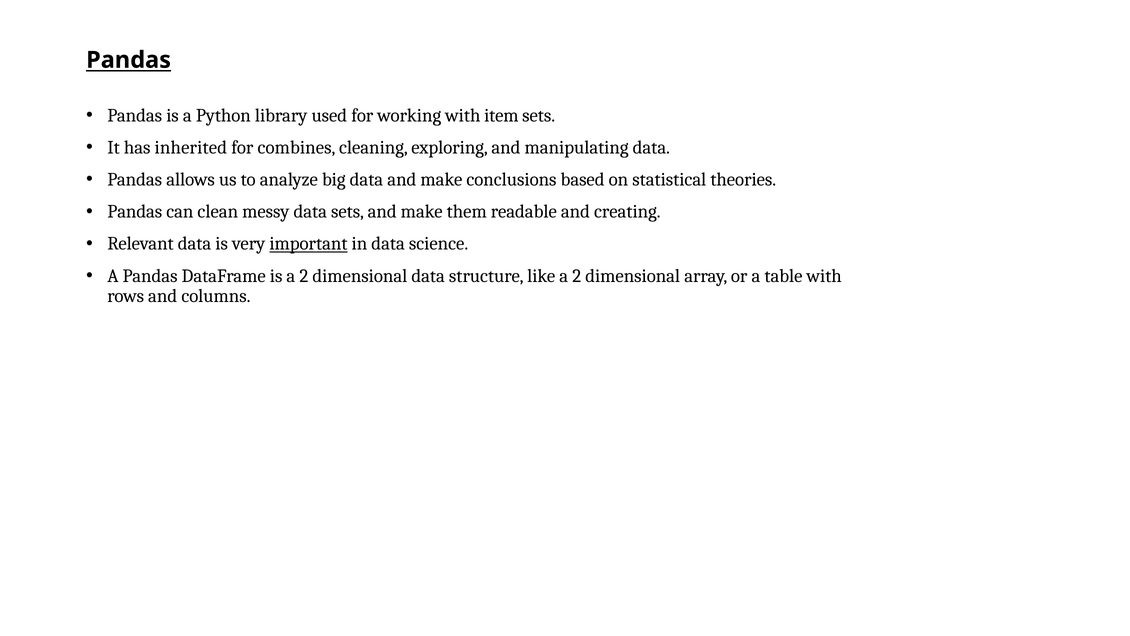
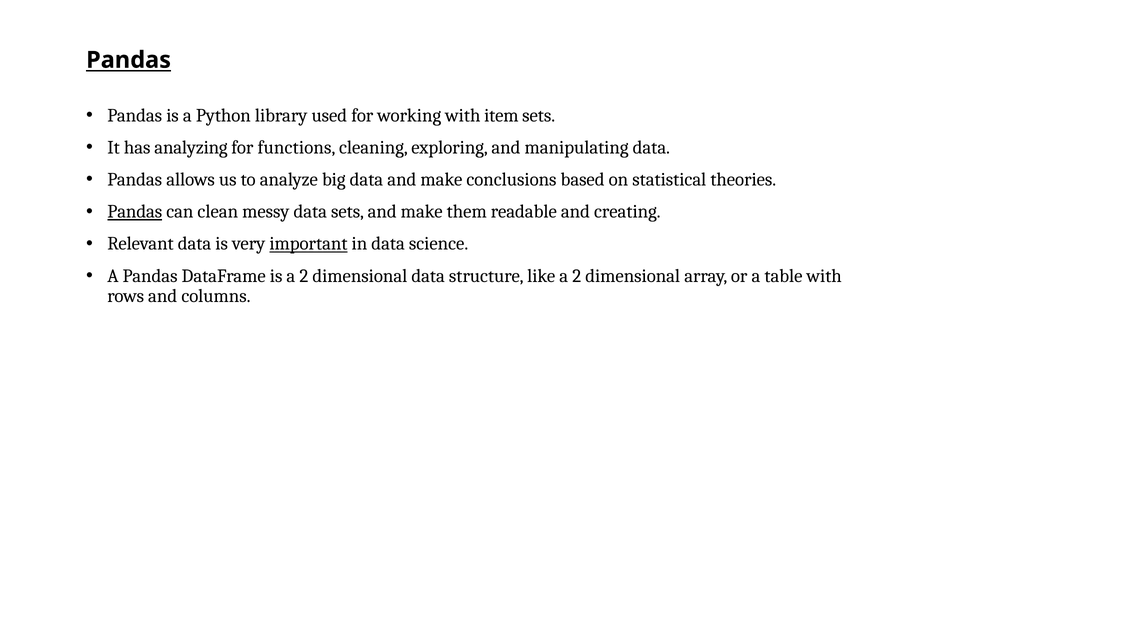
inherited: inherited -> analyzing
combines: combines -> functions
Pandas at (135, 212) underline: none -> present
